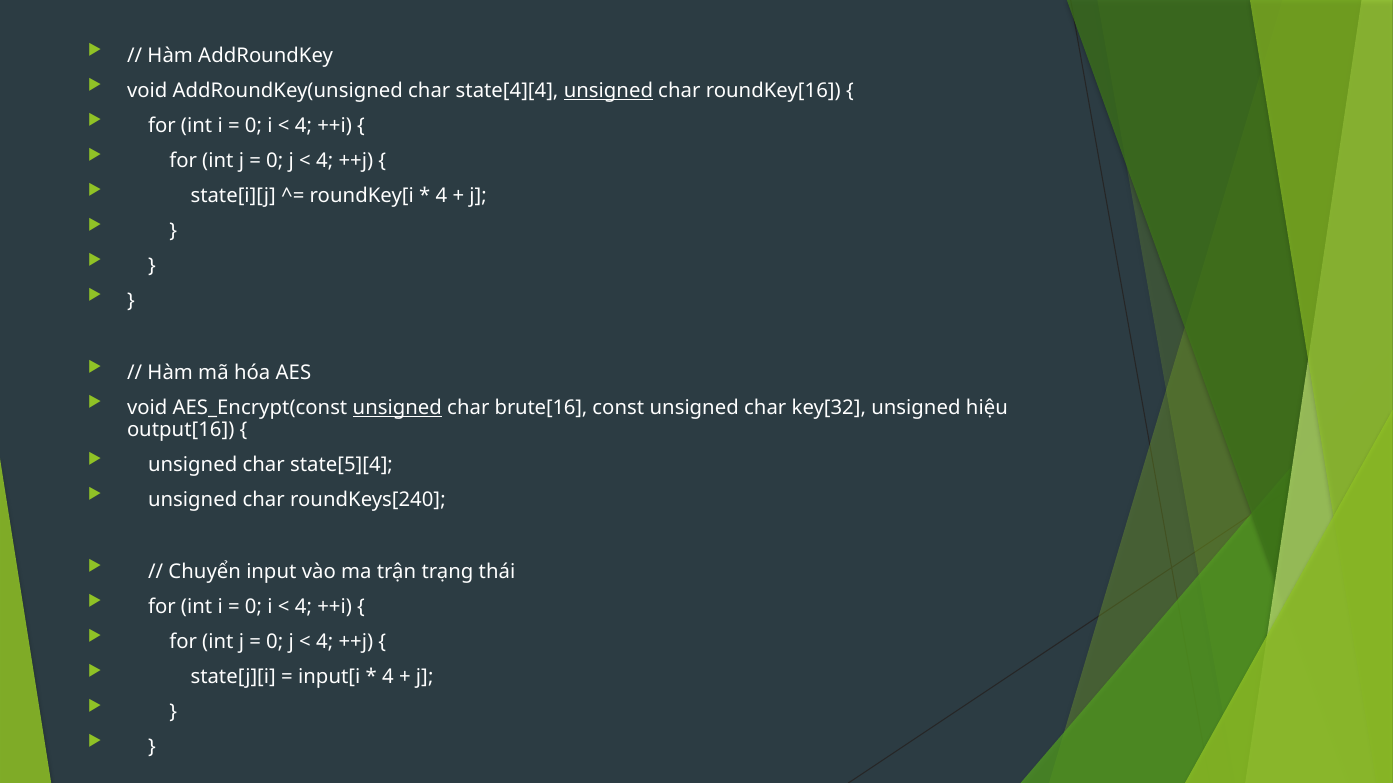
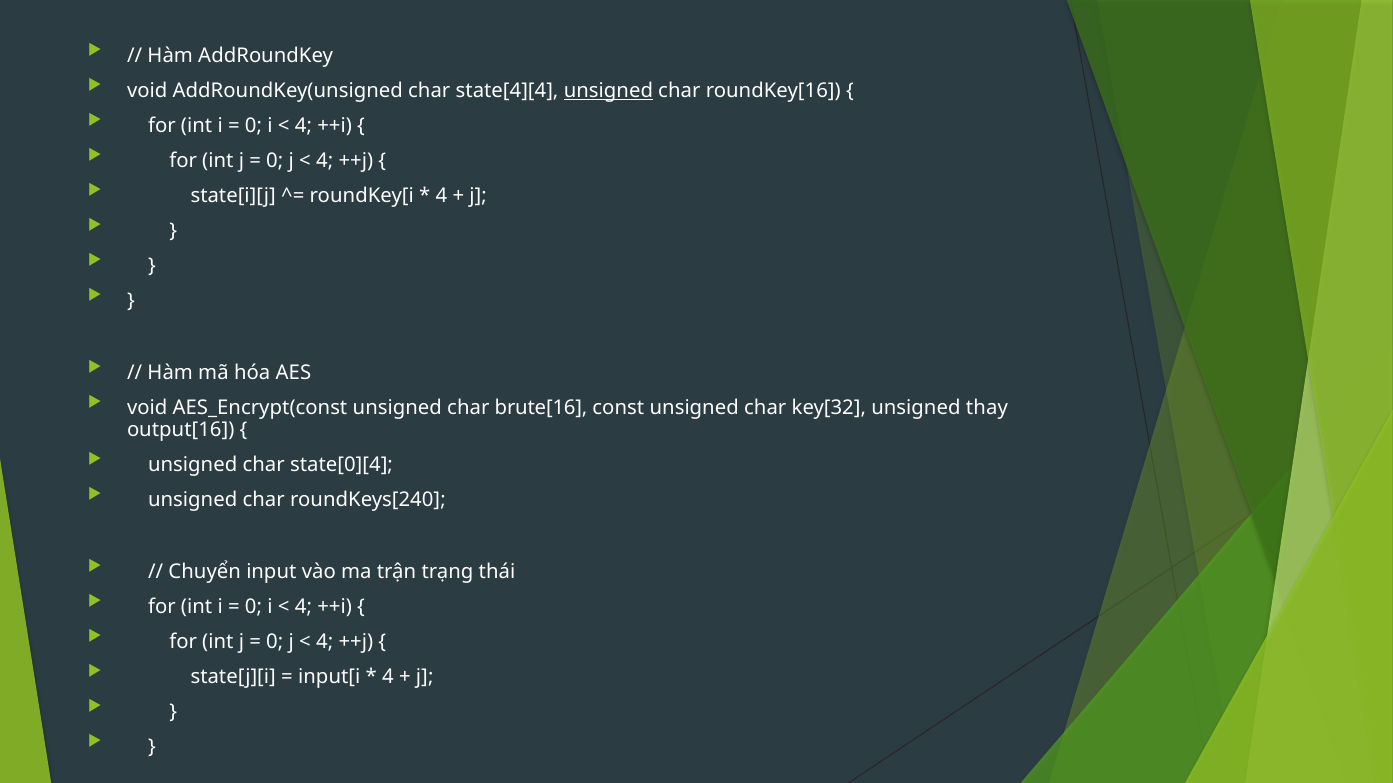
unsigned at (397, 408) underline: present -> none
hiệu: hiệu -> thay
state[5][4: state[5][4 -> state[0][4
